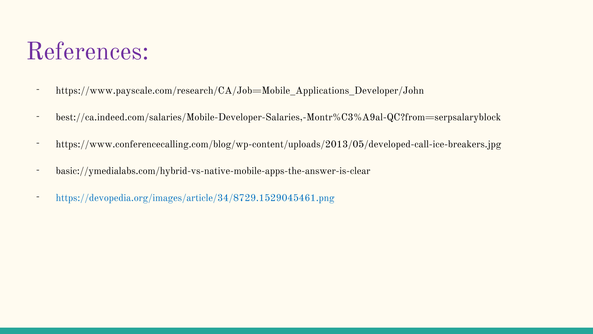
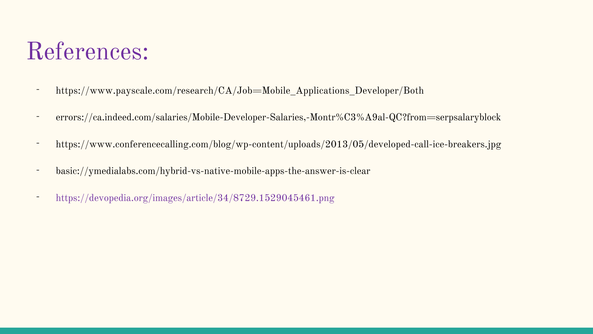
https://www.payscale.com/research/CA/Job=Mobile_Applications_Developer/John: https://www.payscale.com/research/CA/Job=Mobile_Applications_Developer/John -> https://www.payscale.com/research/CA/Job=Mobile_Applications_Developer/Both
best://ca.indeed.com/salaries/Mobile-Developer-Salaries,-Montr%C3%A9al-QC?from=serpsalaryblock: best://ca.indeed.com/salaries/Mobile-Developer-Salaries,-Montr%C3%A9al-QC?from=serpsalaryblock -> errors://ca.indeed.com/salaries/Mobile-Developer-Salaries,-Montr%C3%A9al-QC?from=serpsalaryblock
https://devopedia.org/images/article/34/8729.1529045461.png colour: blue -> purple
